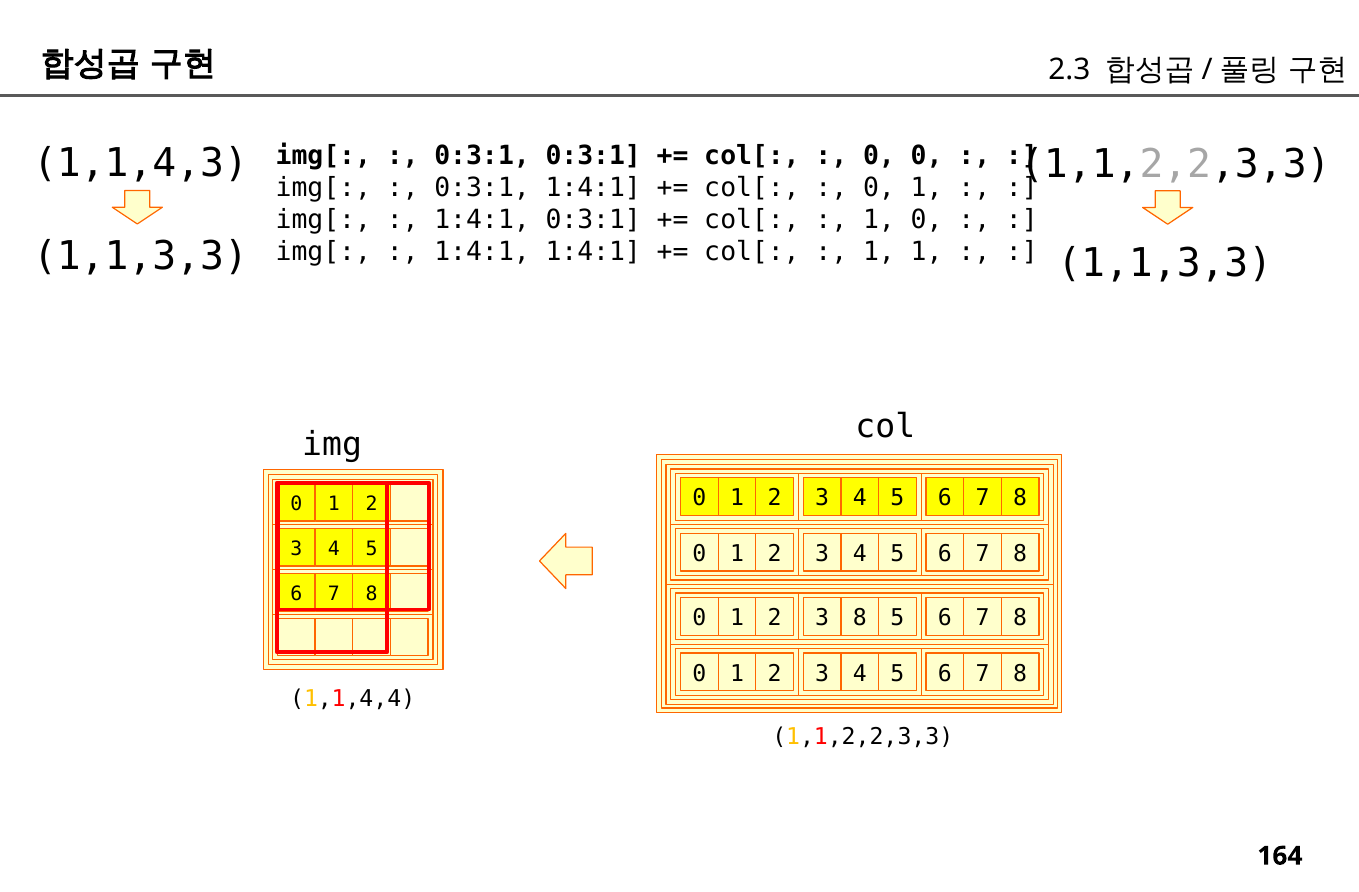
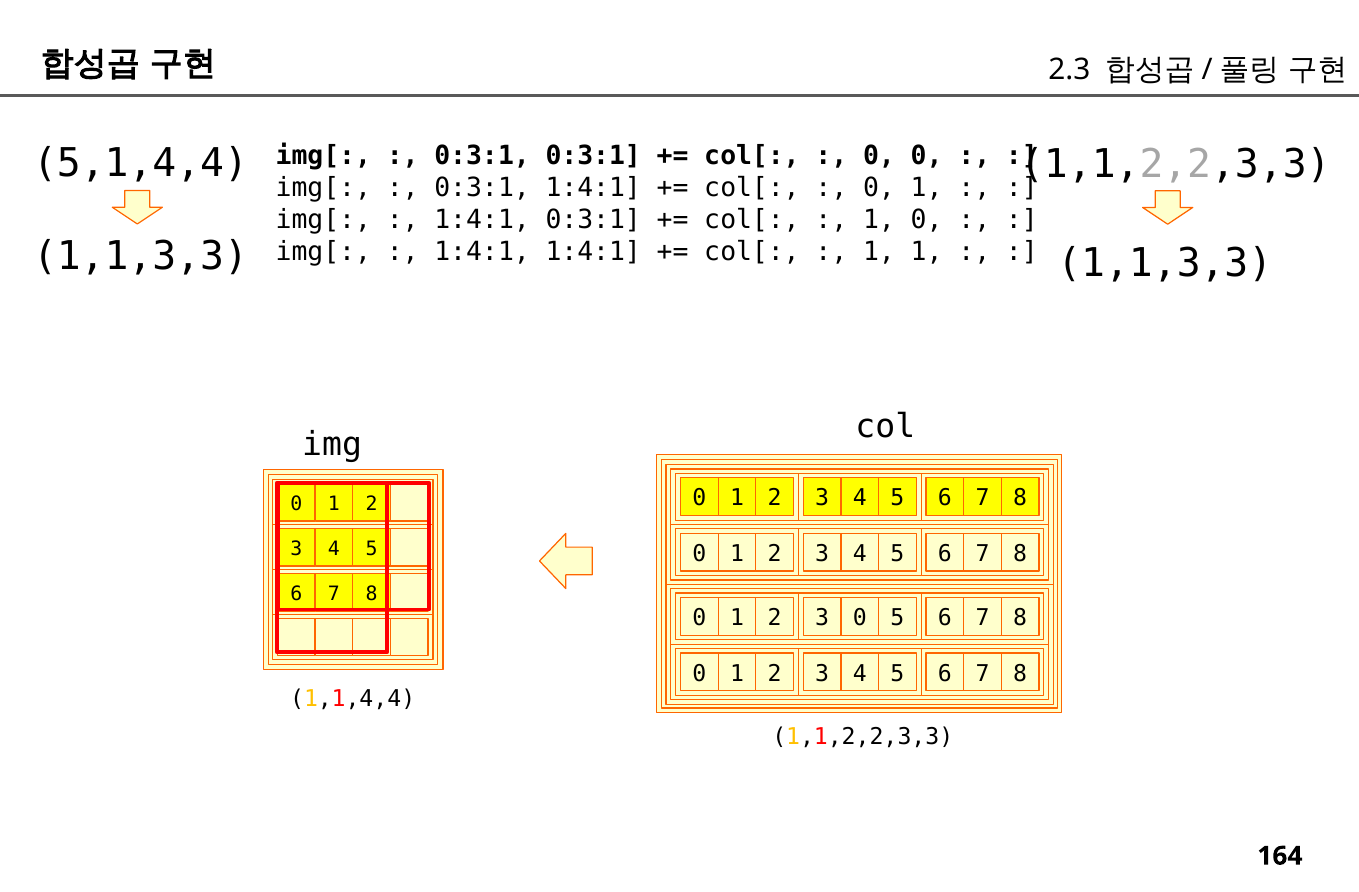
1,1,4,3: 1,1,4,3 -> 5,1,4,4
3 8: 8 -> 0
